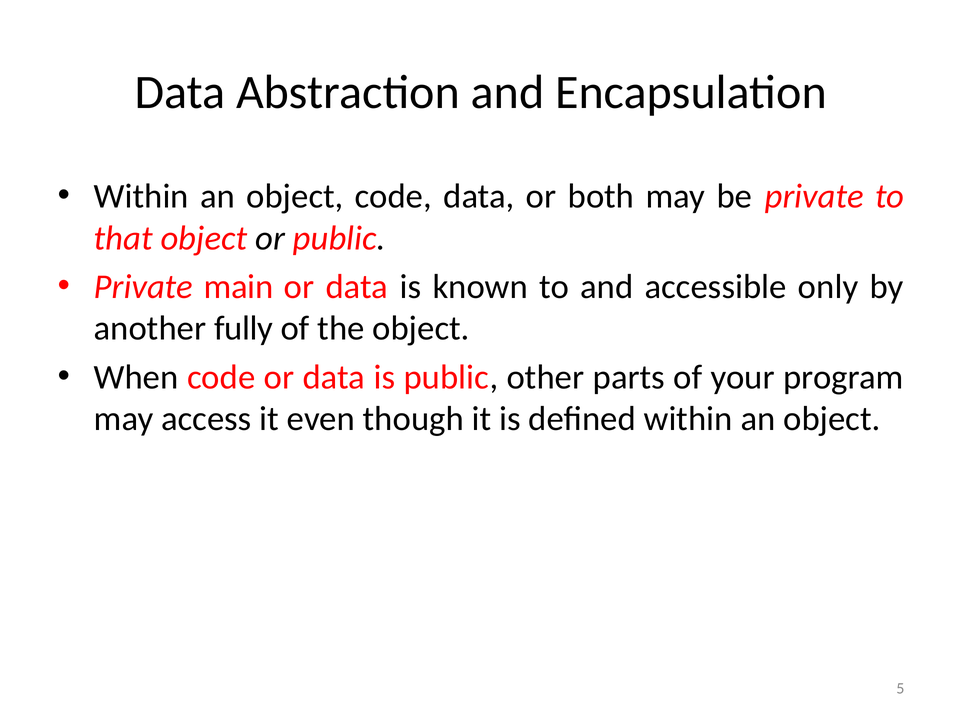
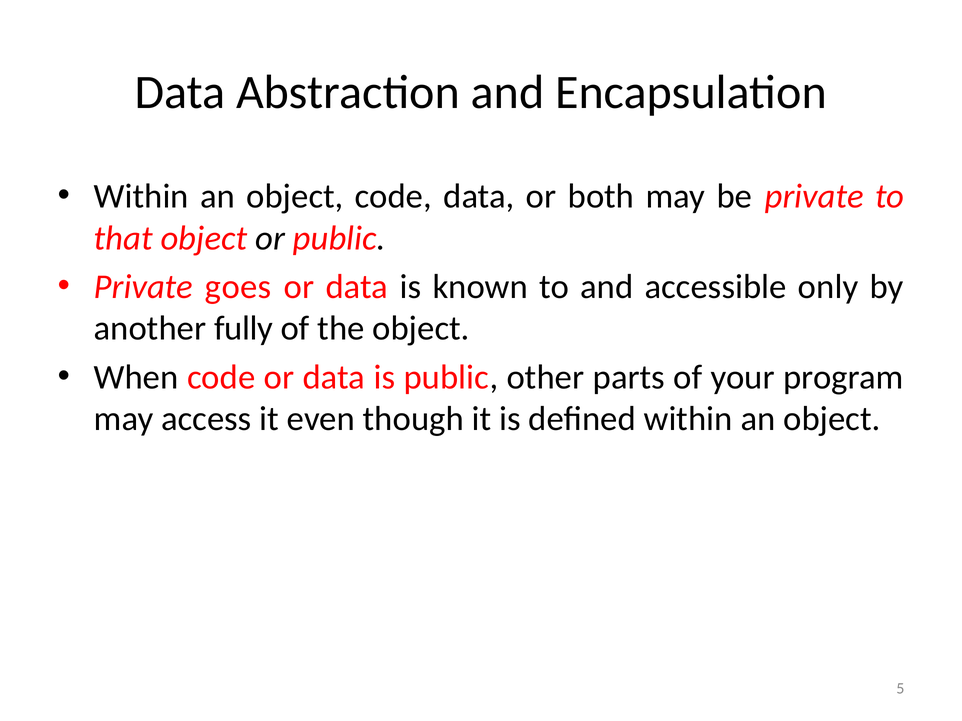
main: main -> goes
